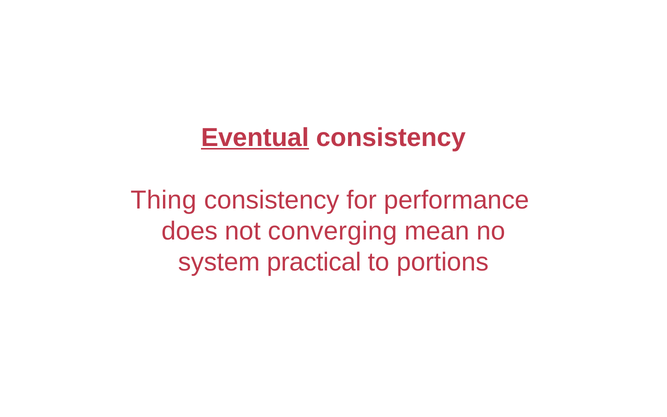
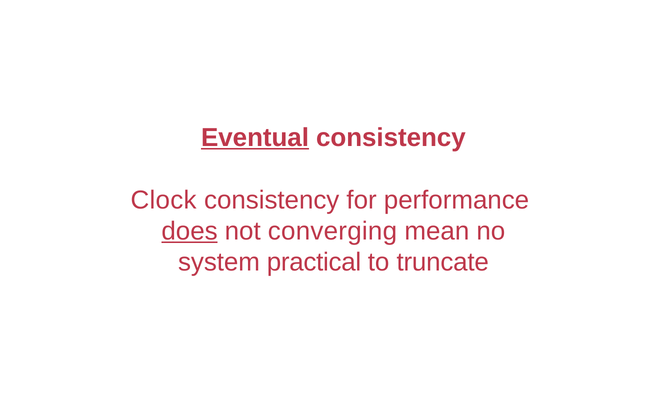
Thing: Thing -> Clock
does underline: none -> present
portions: portions -> truncate
